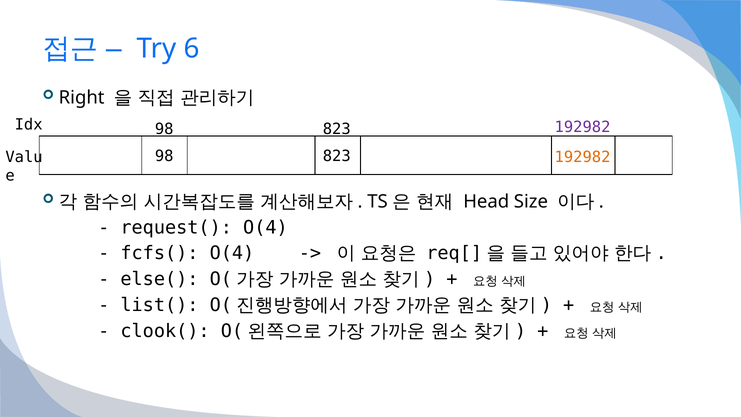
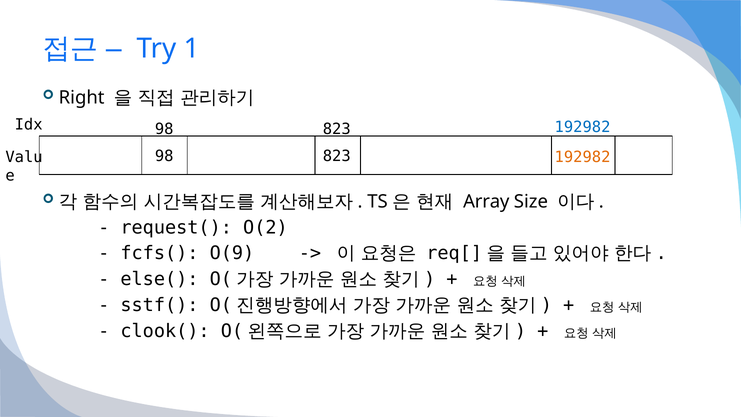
6: 6 -> 1
192982 at (583, 127) colour: purple -> blue
Head: Head -> Array
request( O(4: O(4 -> O(2
fcfs( O(4: O(4 -> O(9
list(: list( -> sstf(
